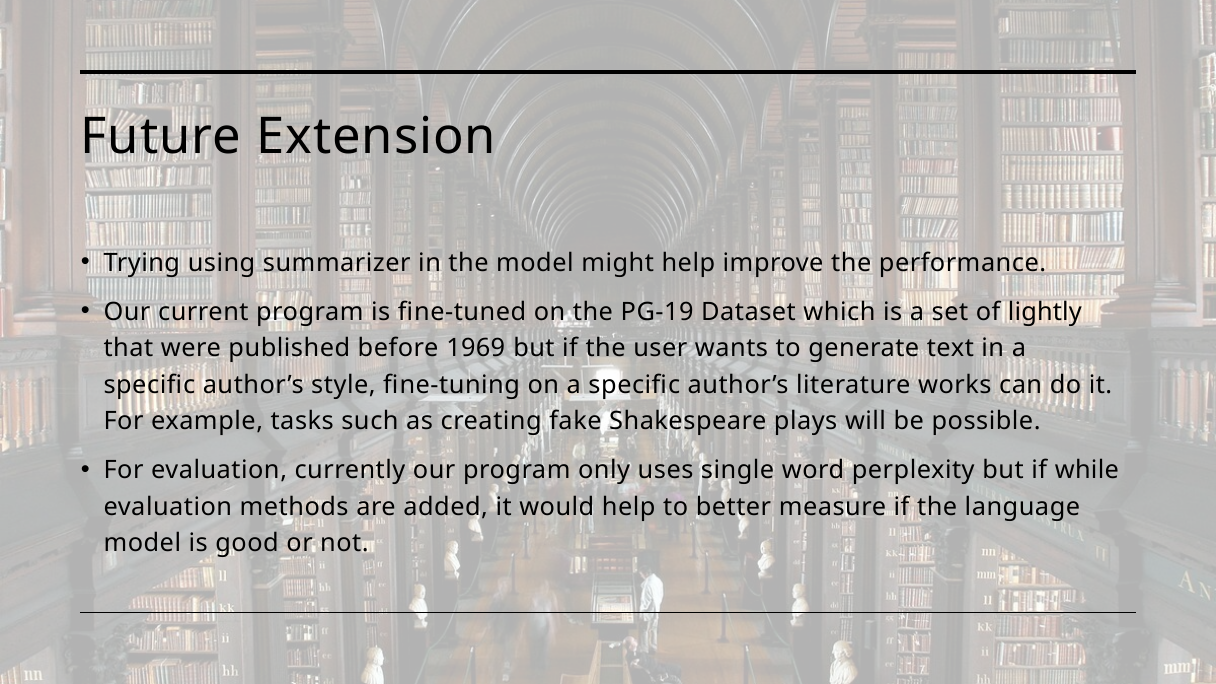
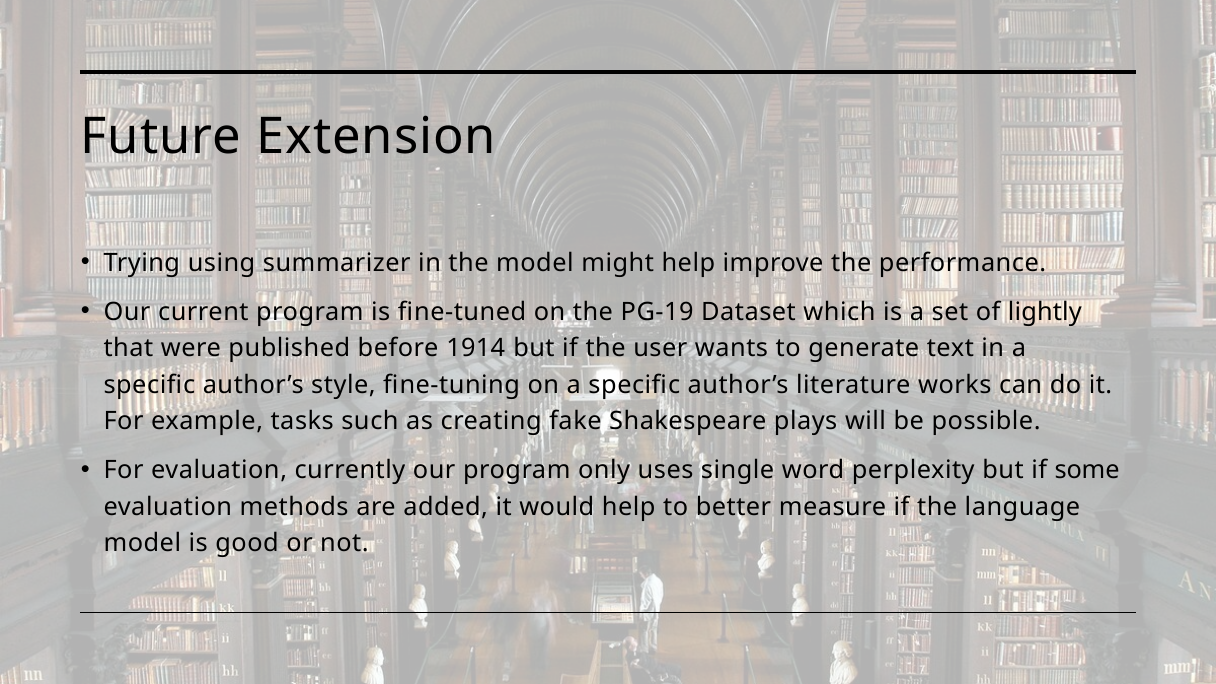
1969: 1969 -> 1914
while: while -> some
